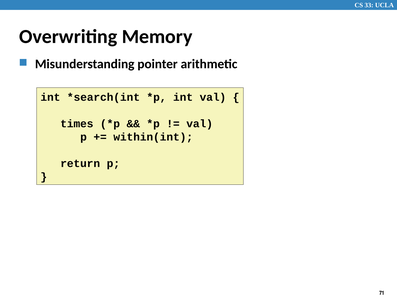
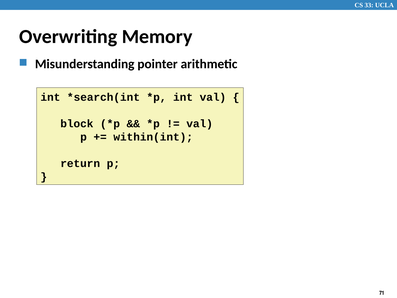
times: times -> block
